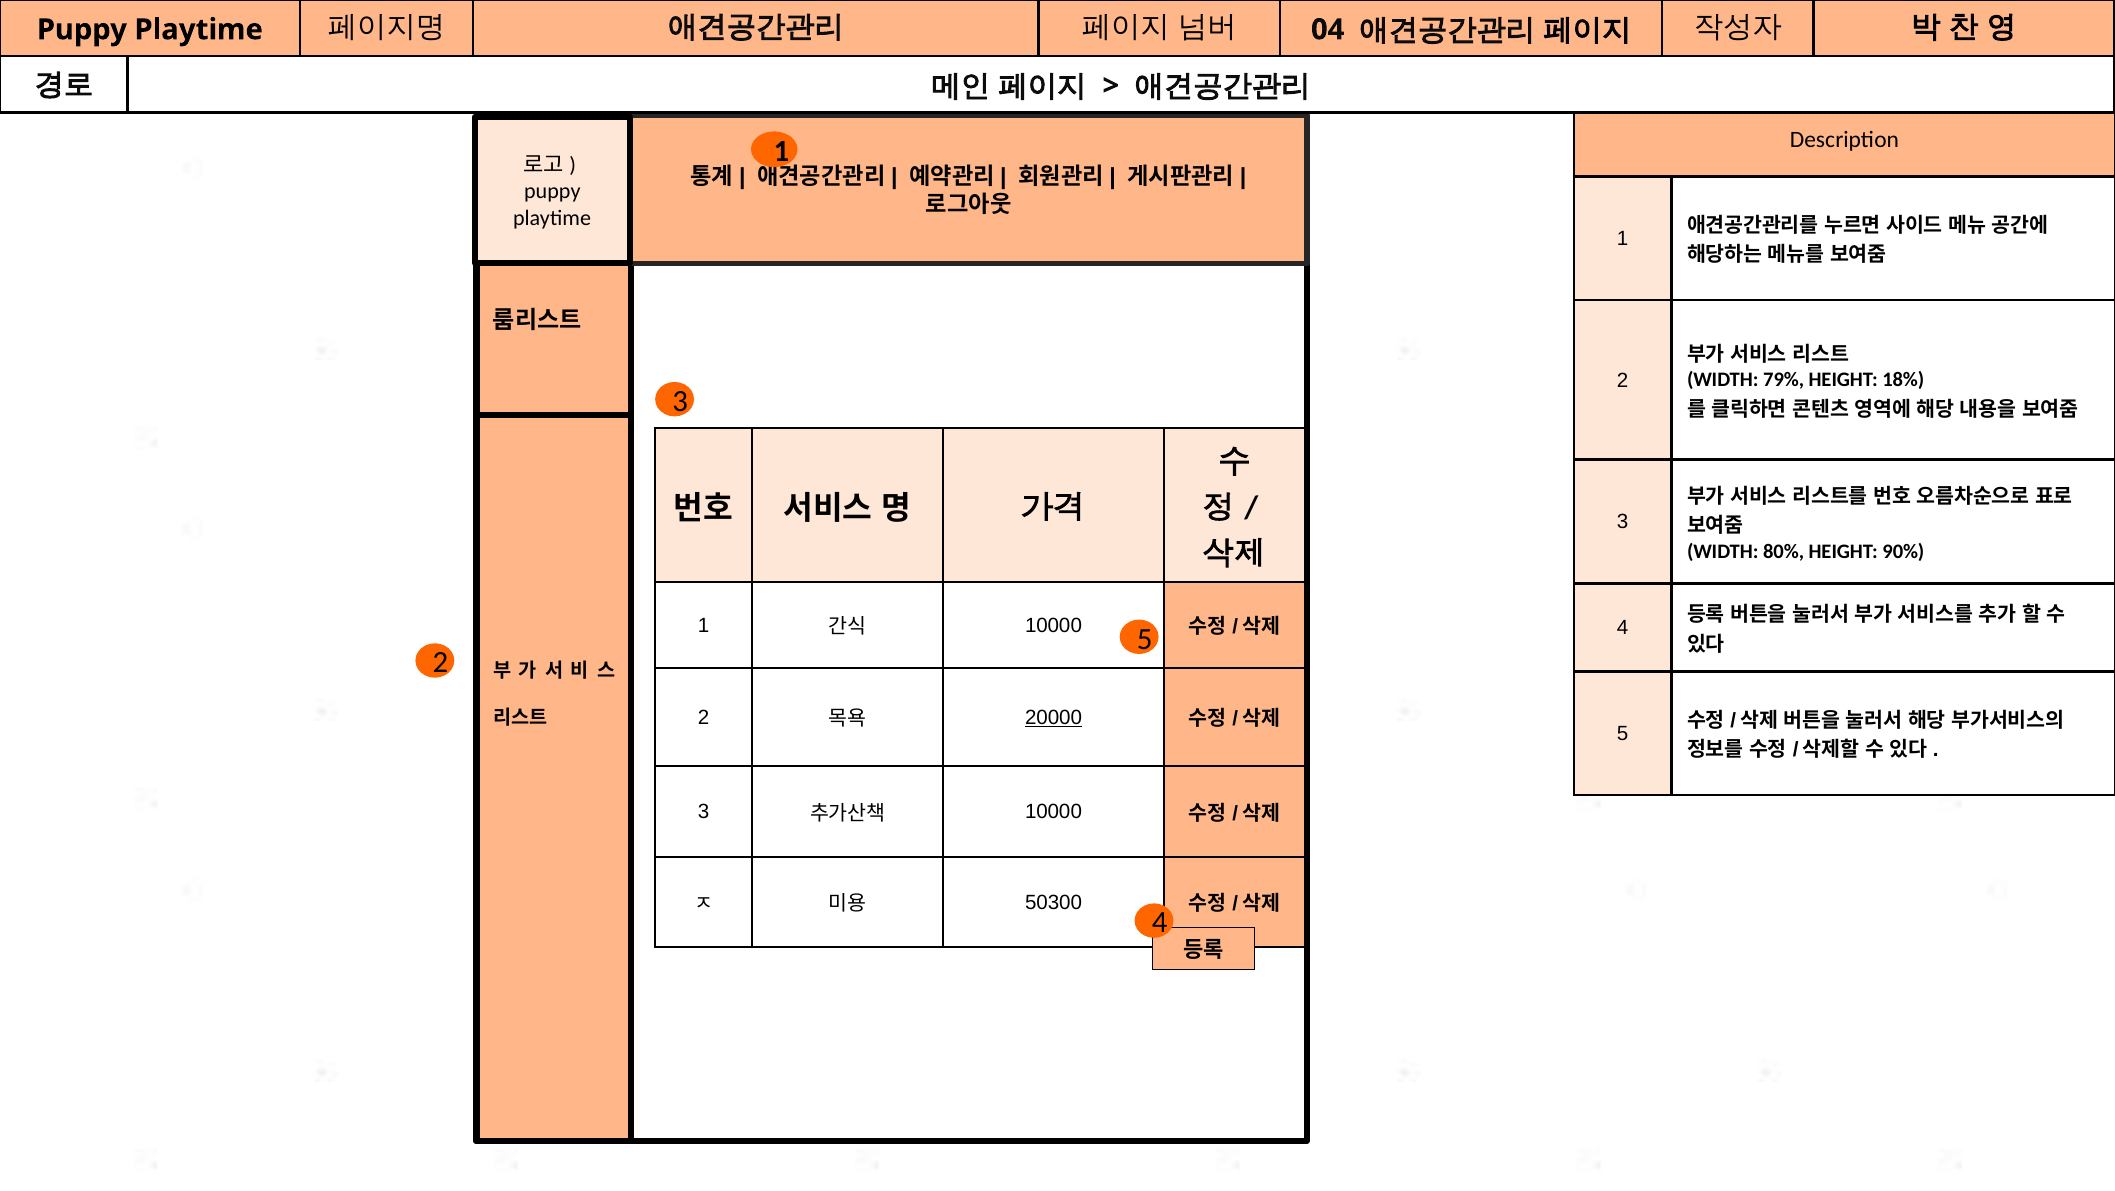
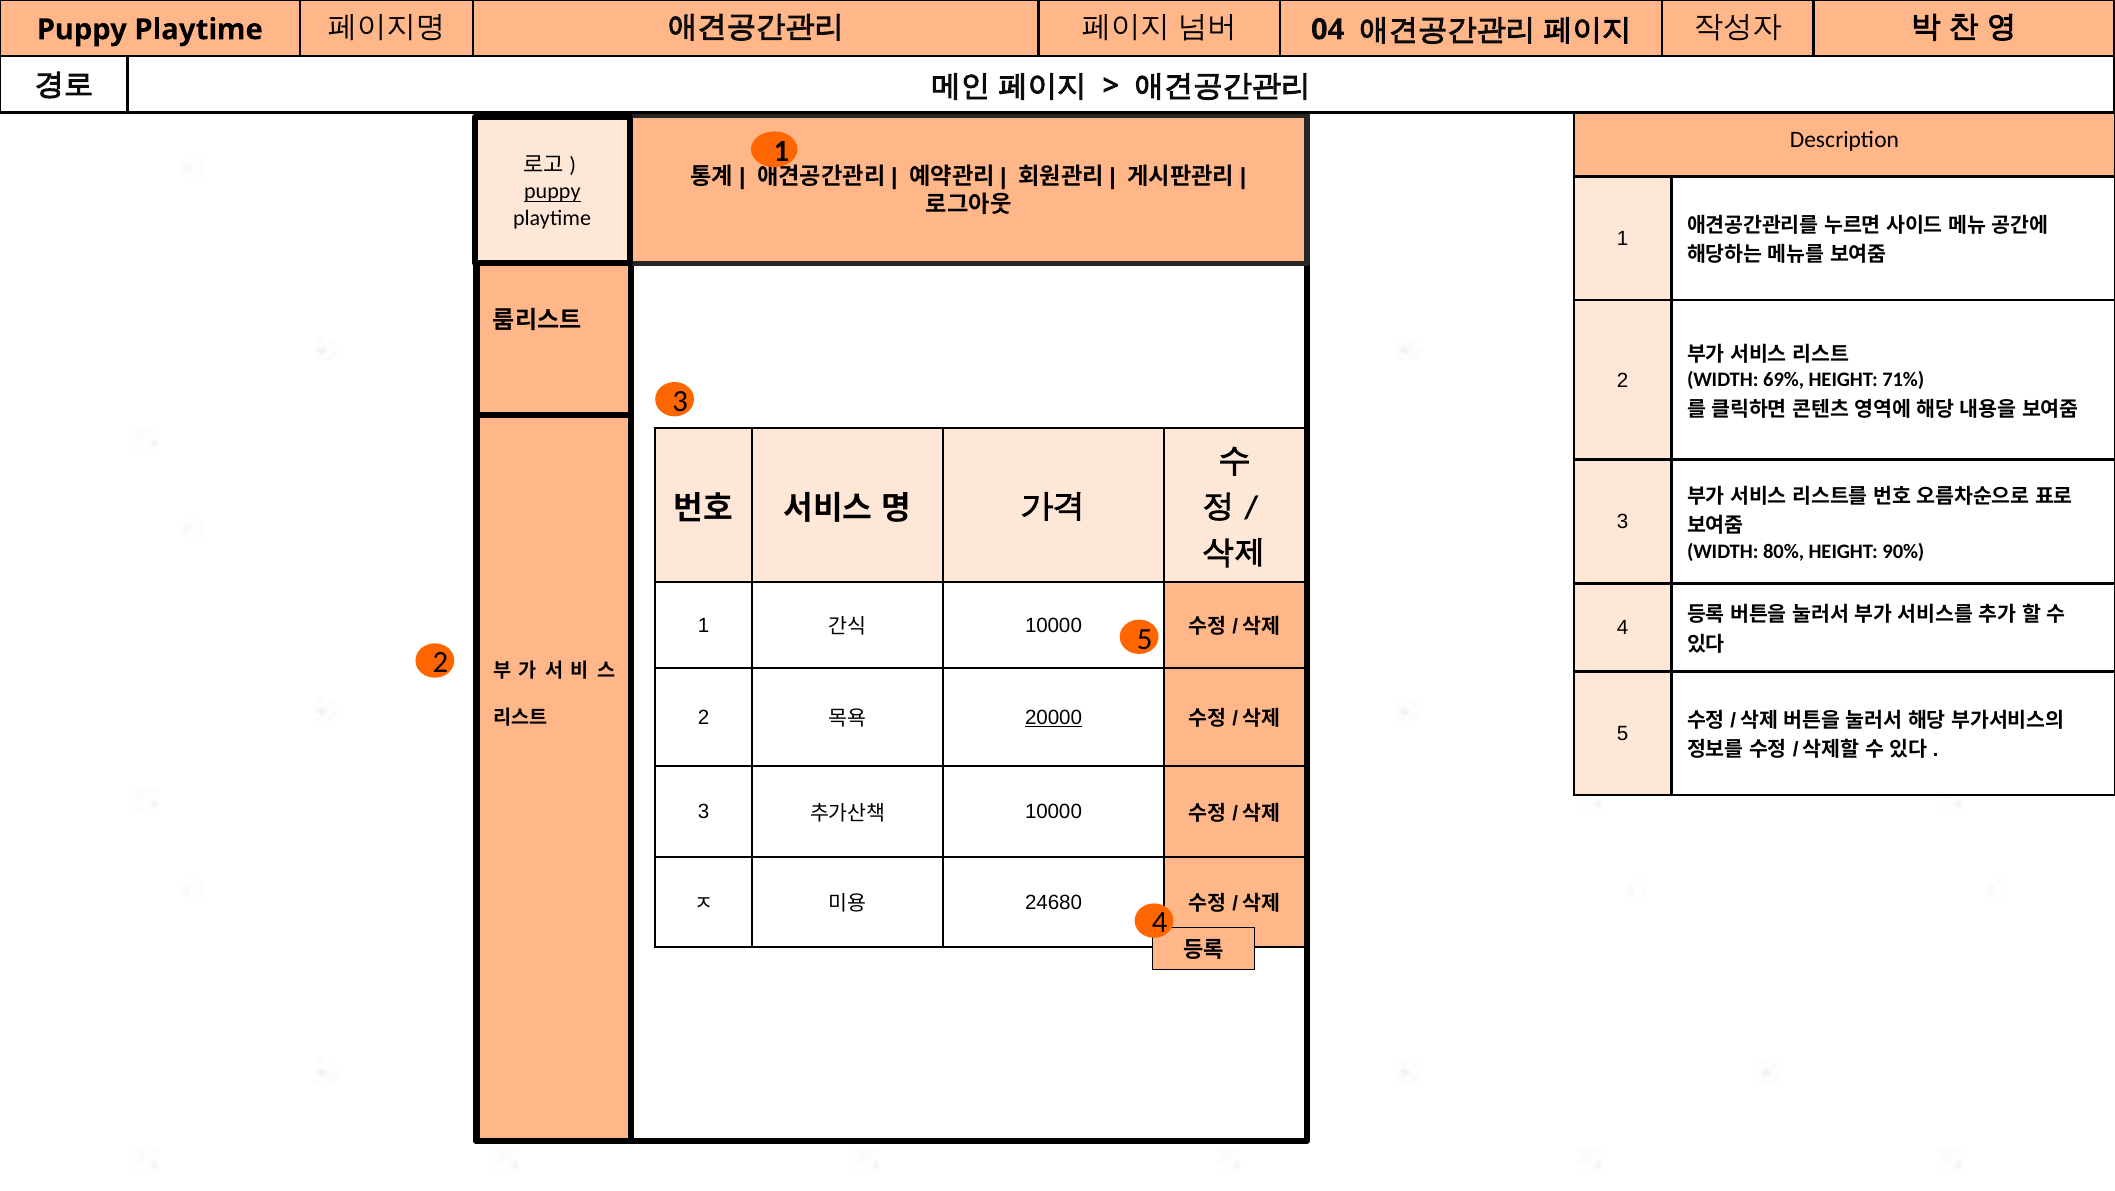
puppy at (552, 192) underline: none -> present
79%: 79% -> 69%
18%: 18% -> 71%
50300: 50300 -> 24680
